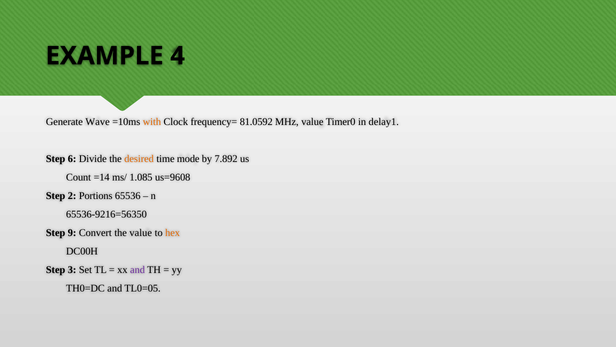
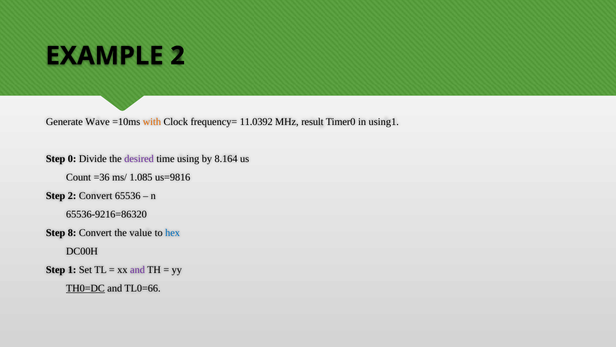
EXAMPLE 4: 4 -> 2
81.0592: 81.0592 -> 11.0392
MHz value: value -> result
delay1: delay1 -> using1
6: 6 -> 0
desired colour: orange -> purple
mode: mode -> using
7.892: 7.892 -> 8.164
=14: =14 -> =36
us=9608: us=9608 -> us=9816
2 Portions: Portions -> Convert
65536-9216=56350: 65536-9216=56350 -> 65536-9216=86320
9: 9 -> 8
hex colour: orange -> blue
3: 3 -> 1
TH0=DC underline: none -> present
TL0=05: TL0=05 -> TL0=66
